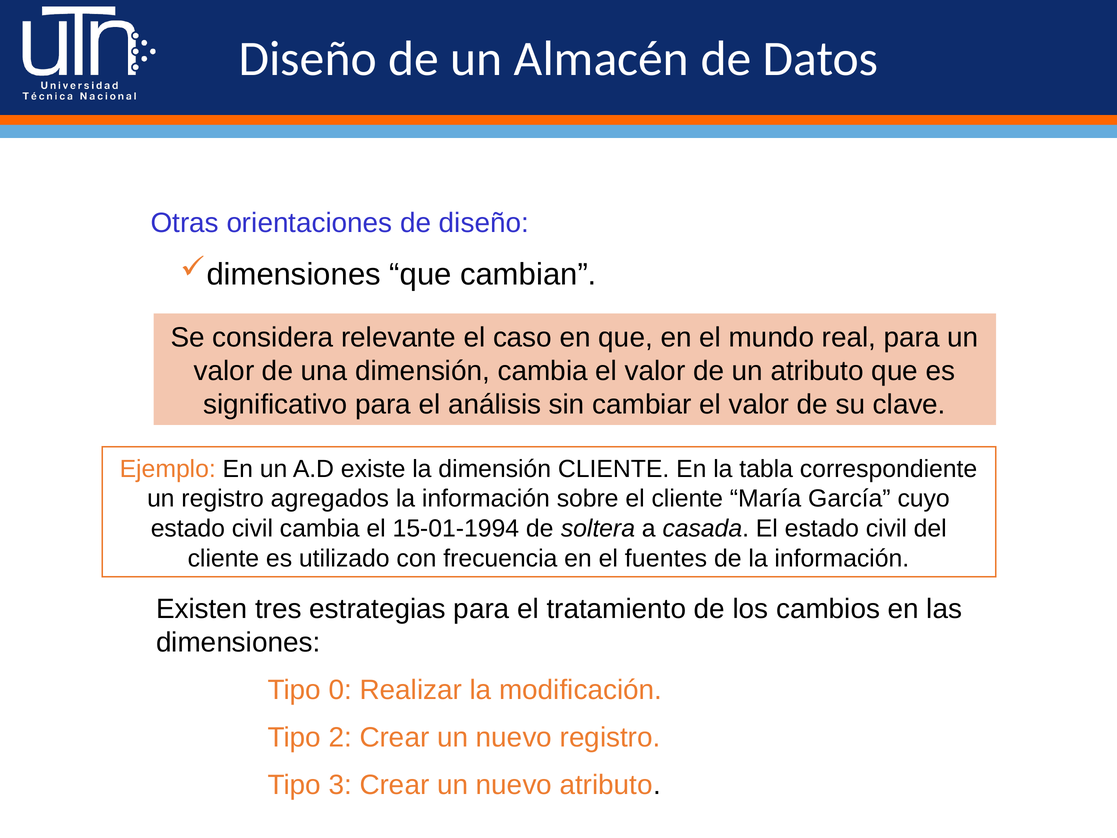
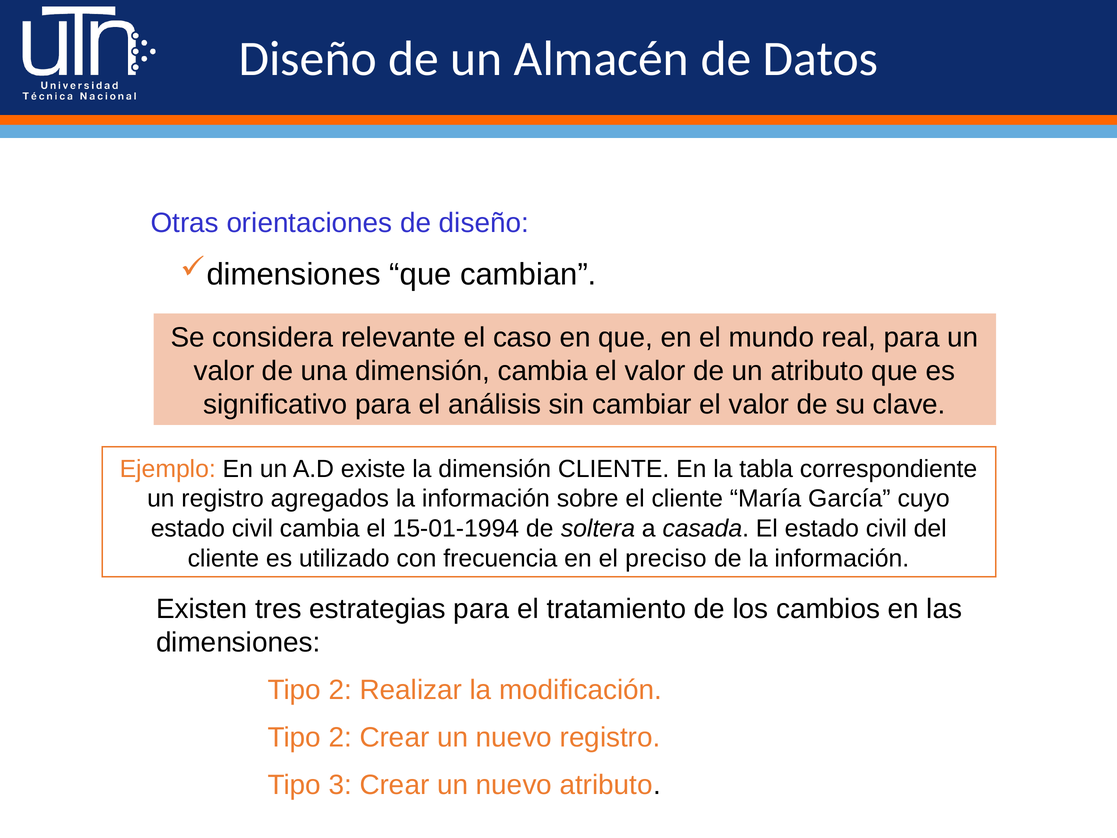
fuentes: fuentes -> preciso
0 at (340, 690): 0 -> 2
